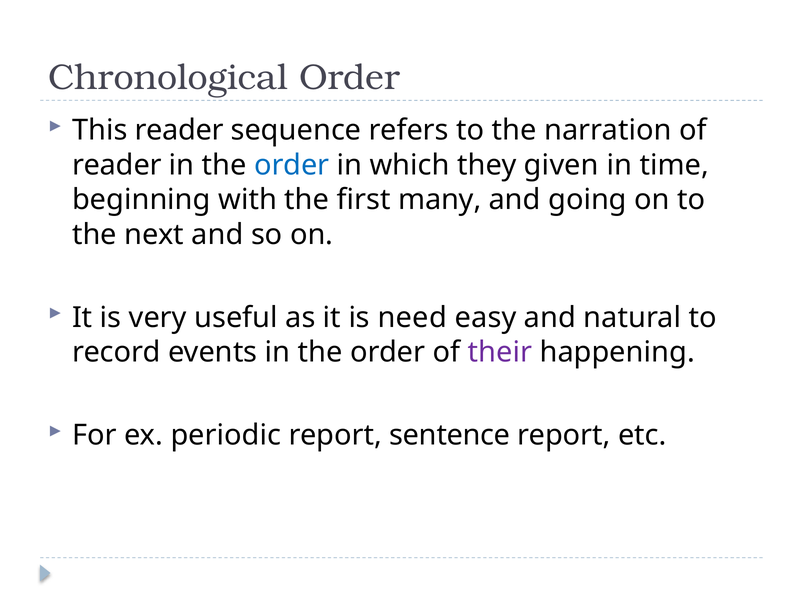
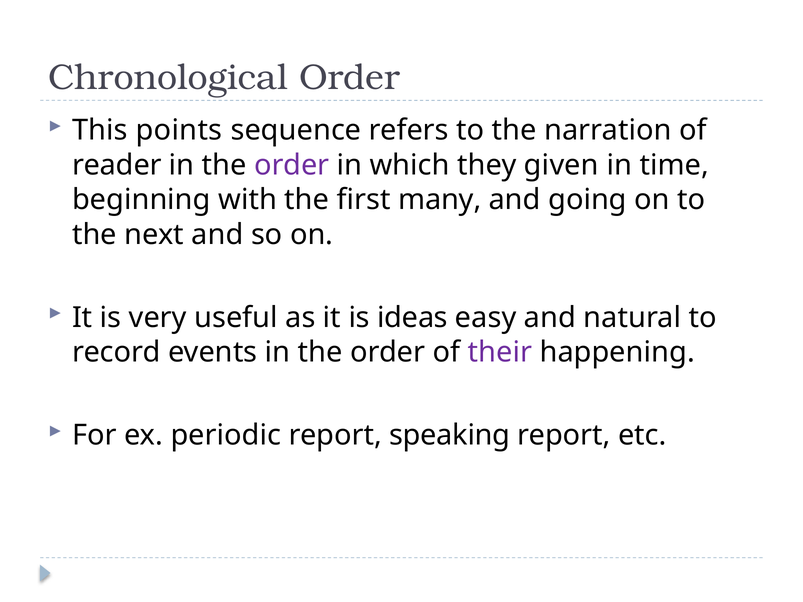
This reader: reader -> points
order at (292, 165) colour: blue -> purple
need: need -> ideas
sentence: sentence -> speaking
